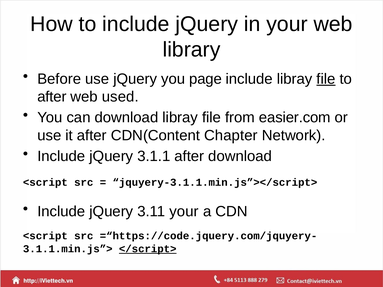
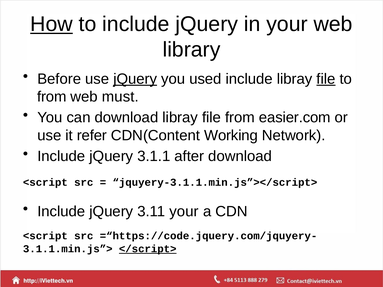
How underline: none -> present
jQuery at (135, 79) underline: none -> present
page: page -> used
after at (52, 97): after -> from
used: used -> must
it after: after -> refer
Chapter: Chapter -> Working
